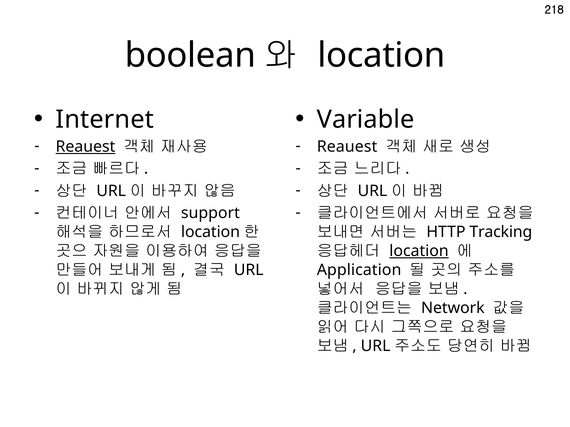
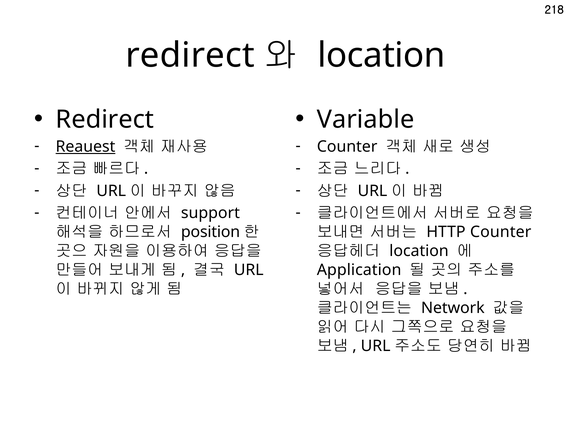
boolean at (190, 55): boolean -> redirect
Internet at (105, 120): Internet -> Redirect
Reauest at (347, 147): Reauest -> Counter
location at (210, 232): location -> position
HTTP Tracking: Tracking -> Counter
location at (419, 251) underline: present -> none
